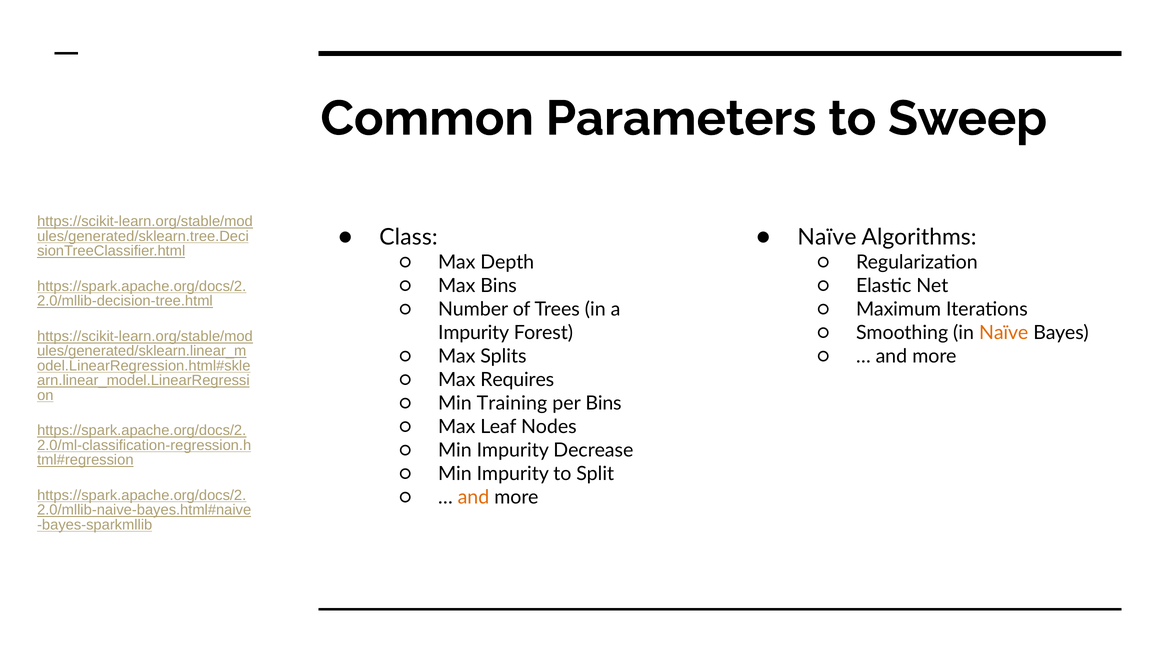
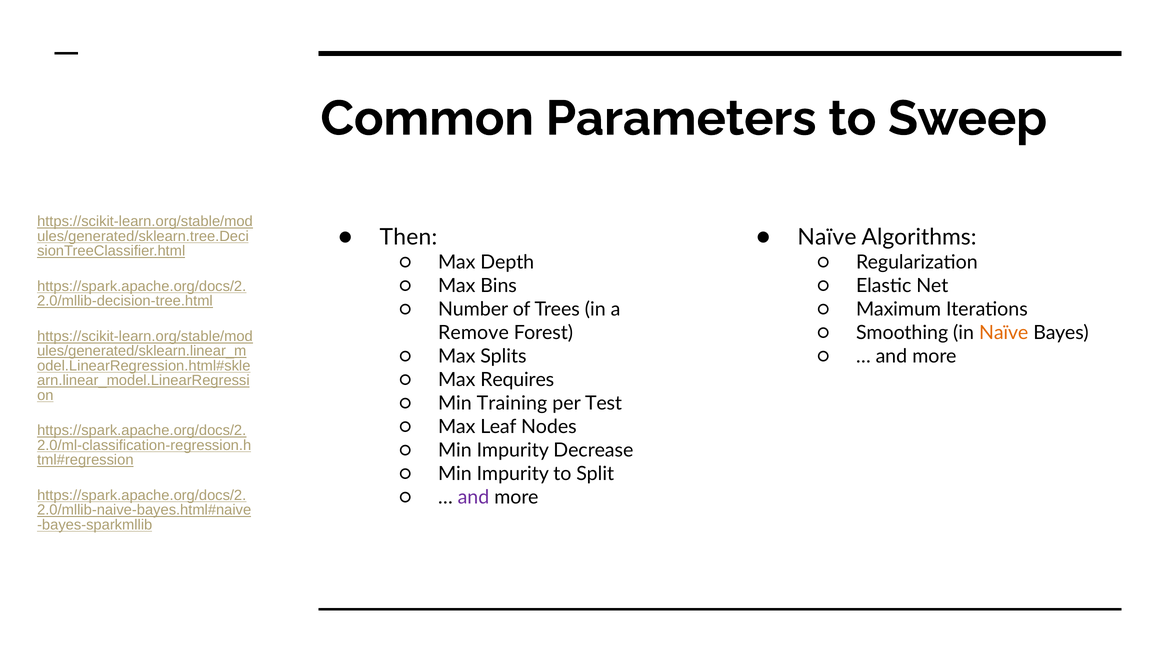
Class: Class -> Then
Impurity at (474, 333): Impurity -> Remove
per Bins: Bins -> Test
and at (473, 498) colour: orange -> purple
